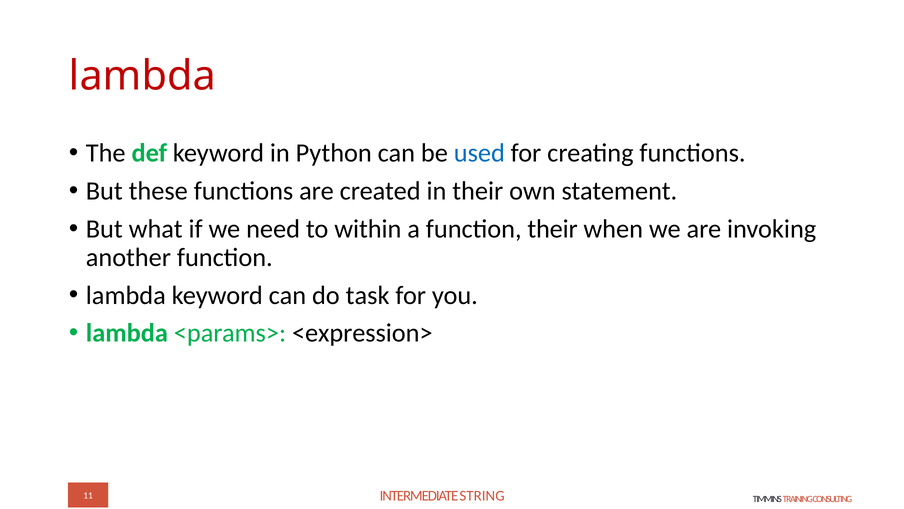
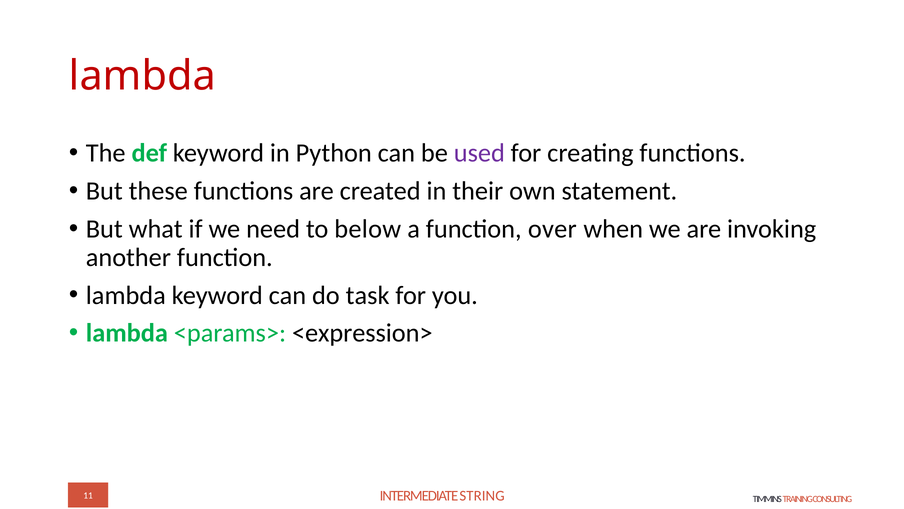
used colour: blue -> purple
within: within -> below
function their: their -> over
